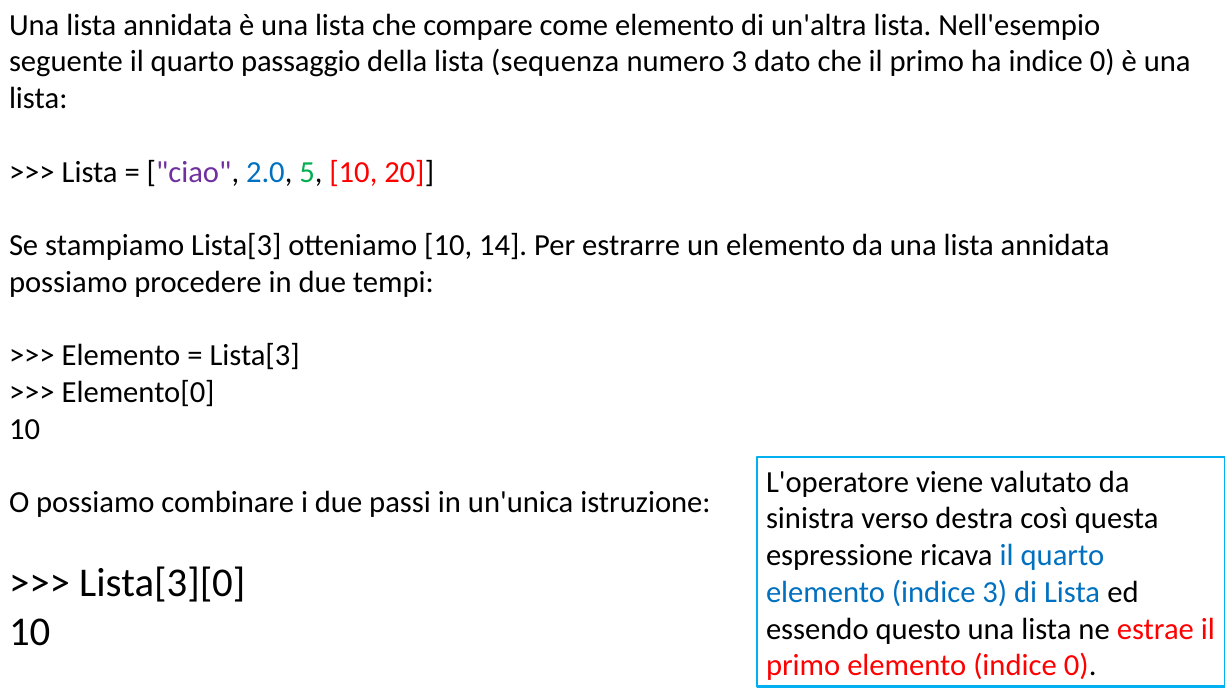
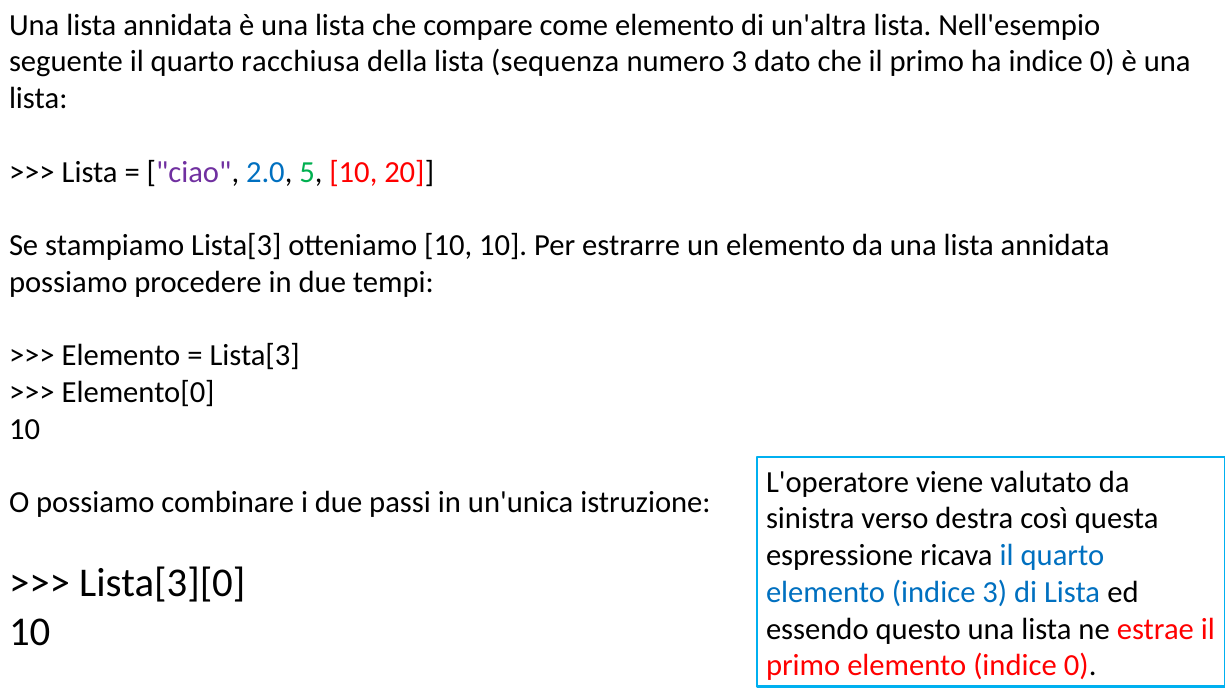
passaggio: passaggio -> racchiusa
10 14: 14 -> 10
